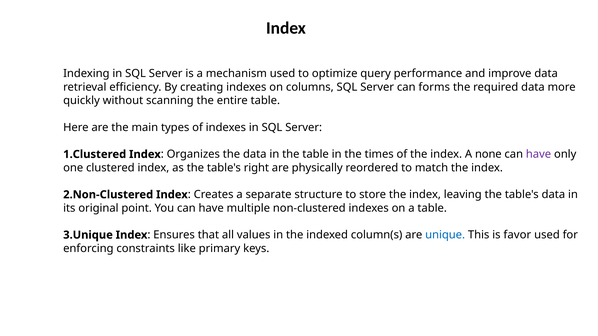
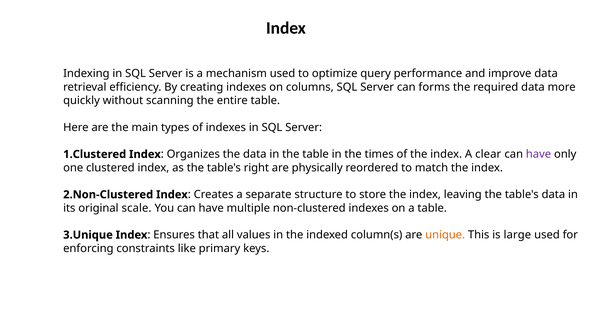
none: none -> clear
point: point -> scale
unique colour: blue -> orange
favor: favor -> large
